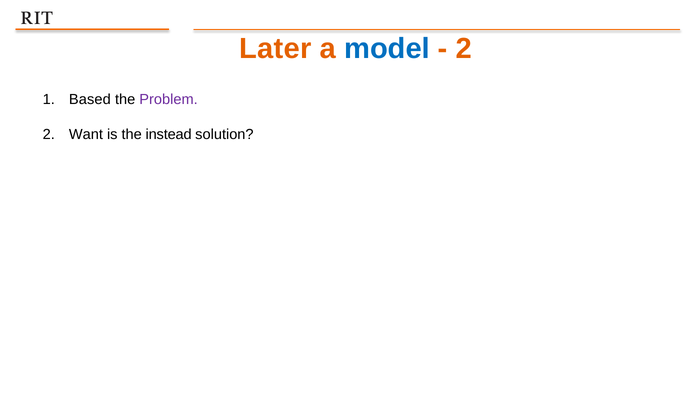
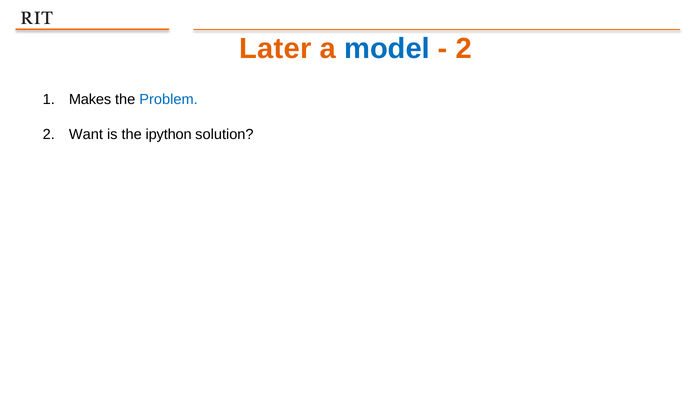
Based: Based -> Makes
Problem colour: purple -> blue
instead: instead -> ipython
